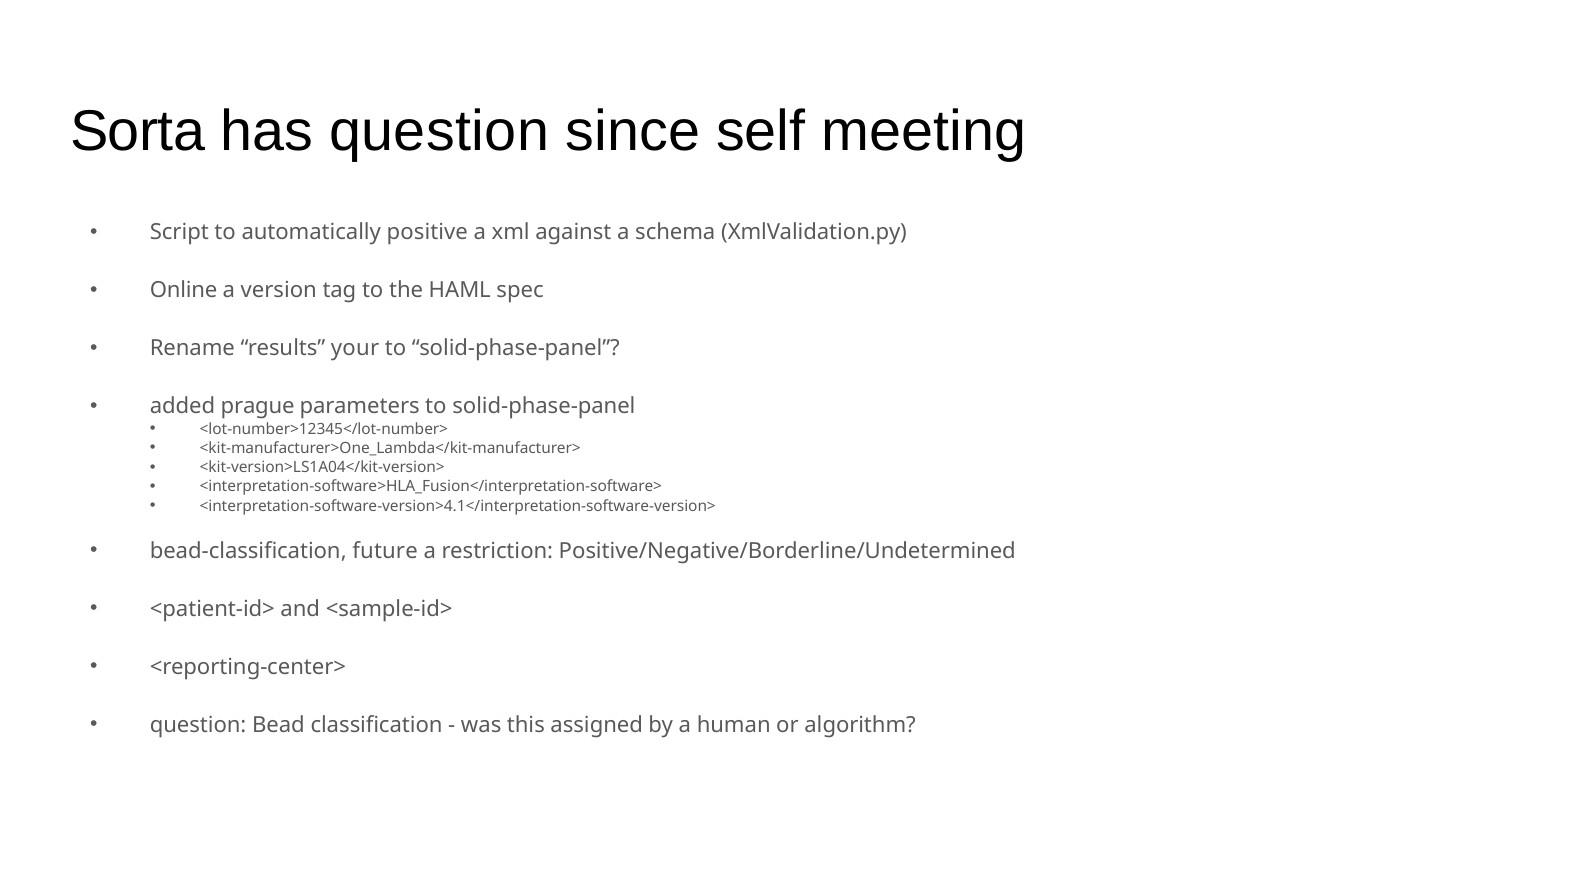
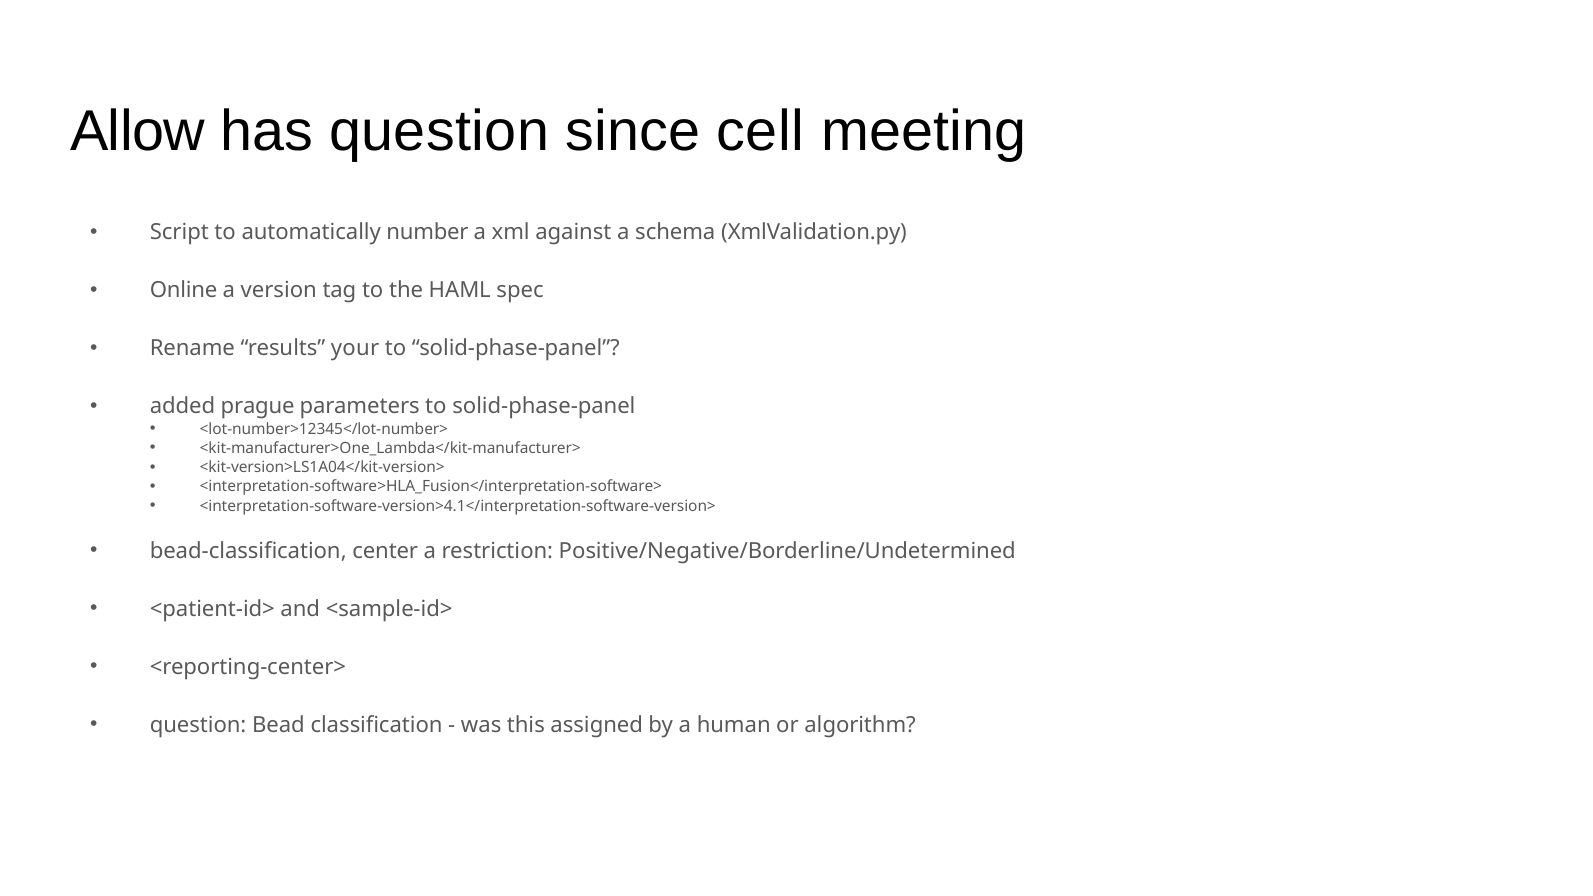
Sorta: Sorta -> Allow
self: self -> cell
positive: positive -> number
future: future -> center
